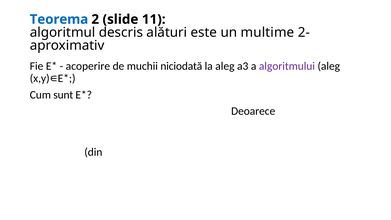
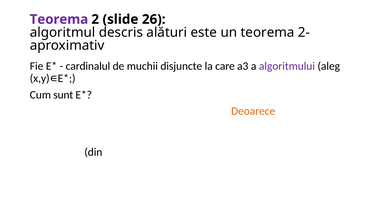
Teorema at (59, 19) colour: blue -> purple
11: 11 -> 26
un multime: multime -> teorema
acoperire: acoperire -> cardinalul
muchii niciodată: niciodată -> disjuncte
la aleg: aleg -> care
Deoarece colour: black -> orange
